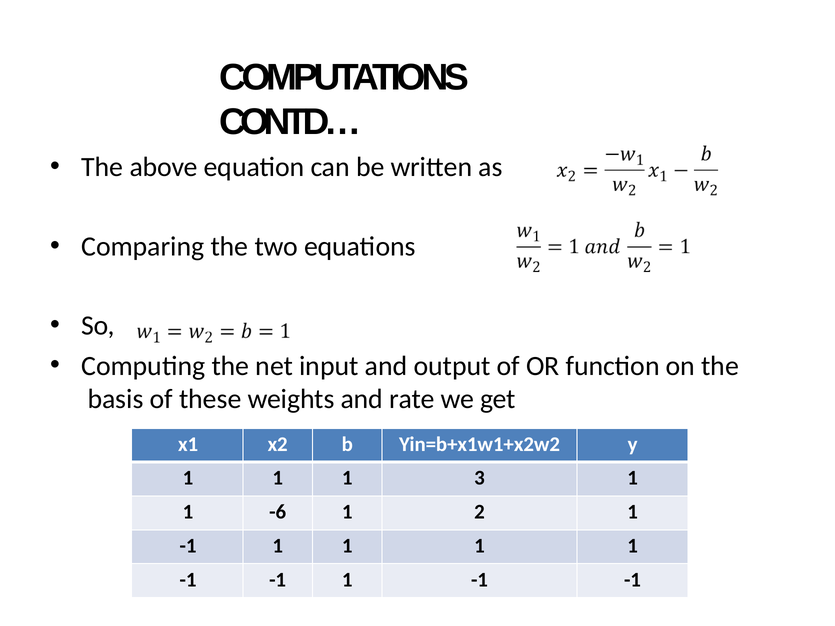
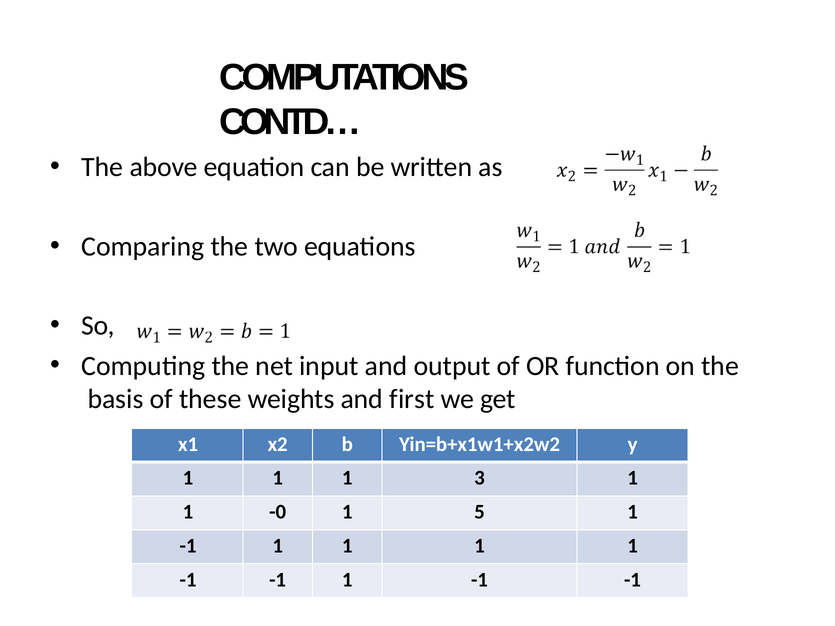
rate: rate -> first
-6: -6 -> -0
2: 2 -> 5
